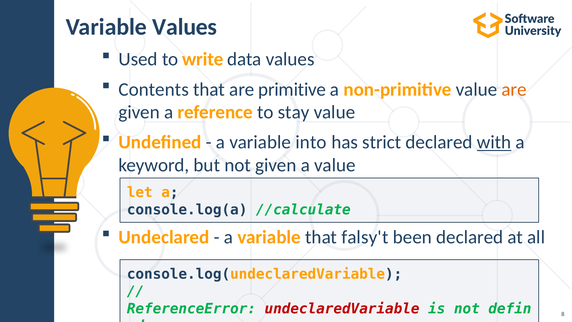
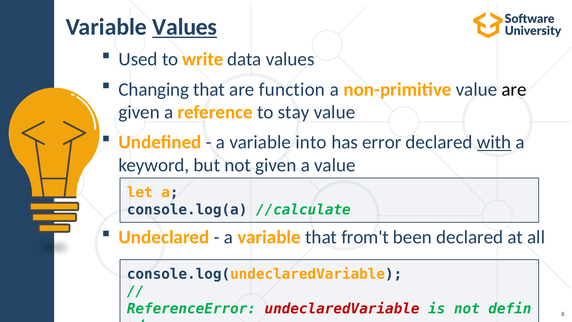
Values at (185, 27) underline: none -> present
Contents: Contents -> Changing
primitive: primitive -> function
are at (514, 89) colour: orange -> black
strict: strict -> error
falsy't: falsy't -> from't
